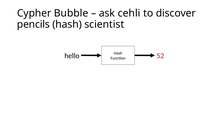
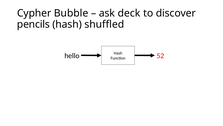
cehli: cehli -> deck
scientist: scientist -> shuffled
